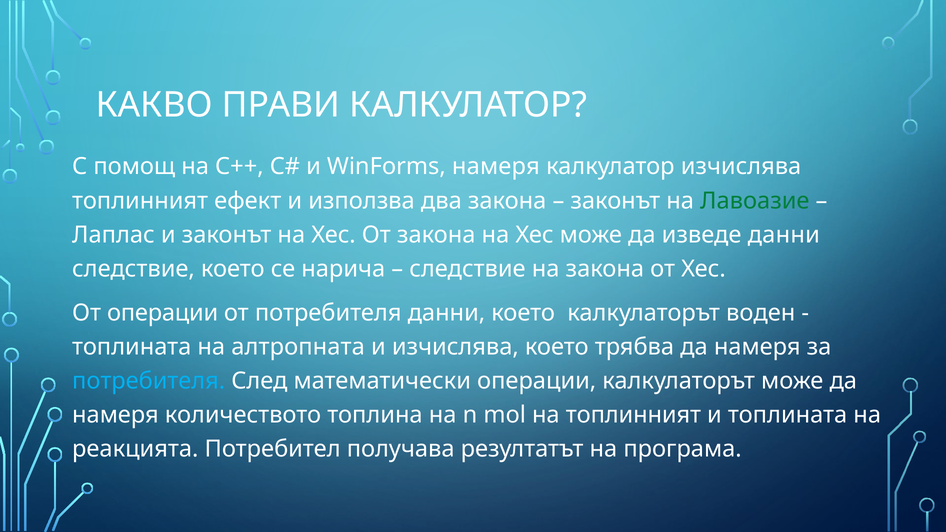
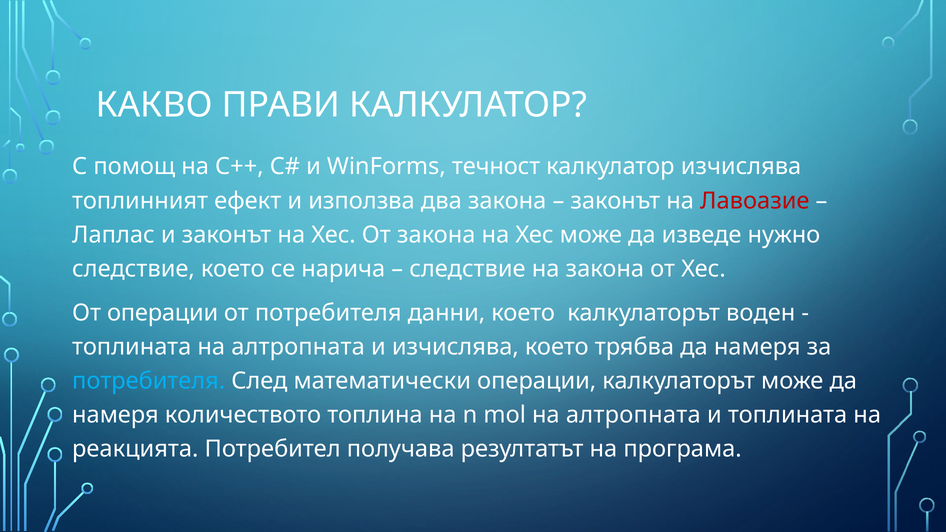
WinForms намеря: намеря -> течност
Лавоазие colour: green -> red
изведе данни: данни -> нужно
mol на топлинният: топлинният -> алтропната
